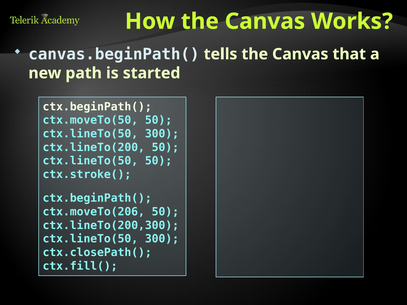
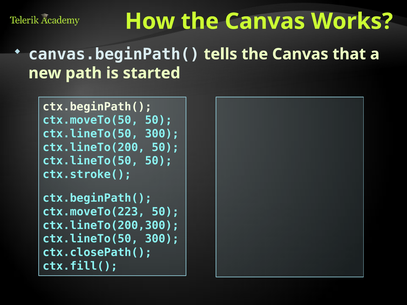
ctx.moveTo(206: ctx.moveTo(206 -> ctx.moveTo(223
